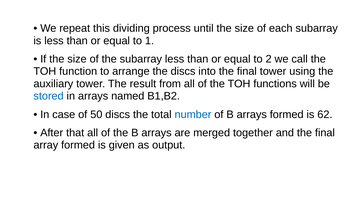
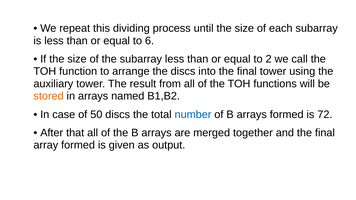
1: 1 -> 6
stored colour: blue -> orange
62: 62 -> 72
